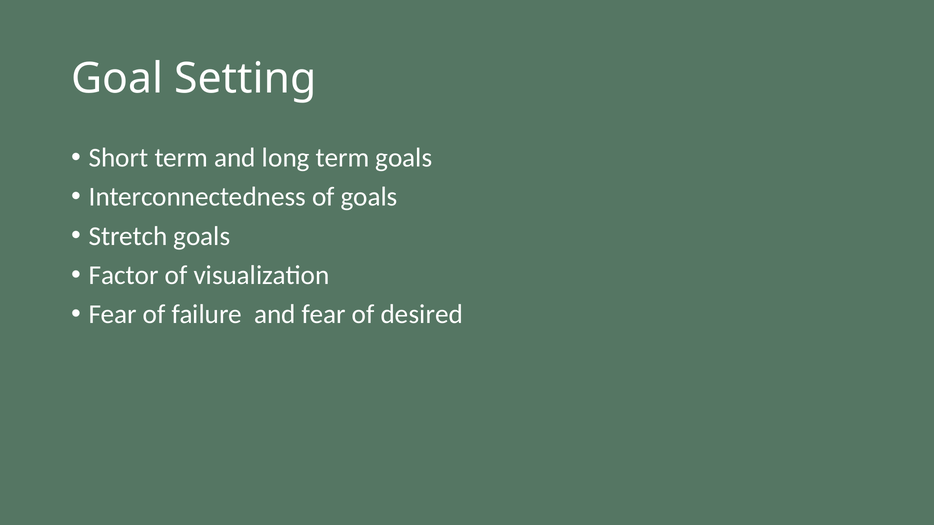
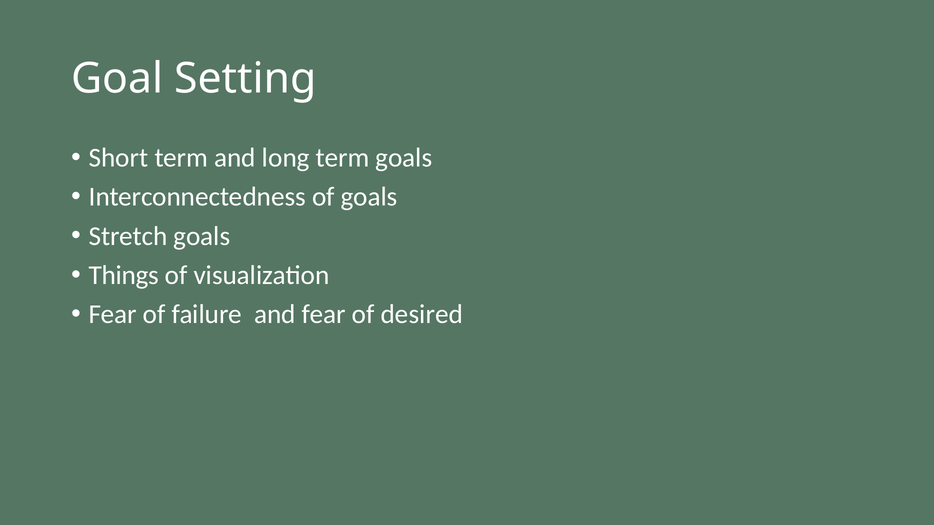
Factor: Factor -> Things
